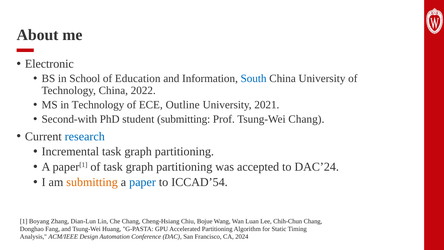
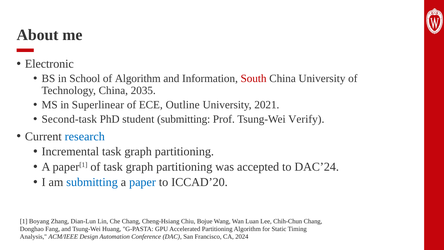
of Education: Education -> Algorithm
South colour: blue -> red
2022: 2022 -> 2035
in Technology: Technology -> Superlinear
Second-with: Second-with -> Second-task
Tsung-Wei Chang: Chang -> Verify
submitting at (92, 182) colour: orange -> blue
ICCAD’54: ICCAD’54 -> ICCAD’20
